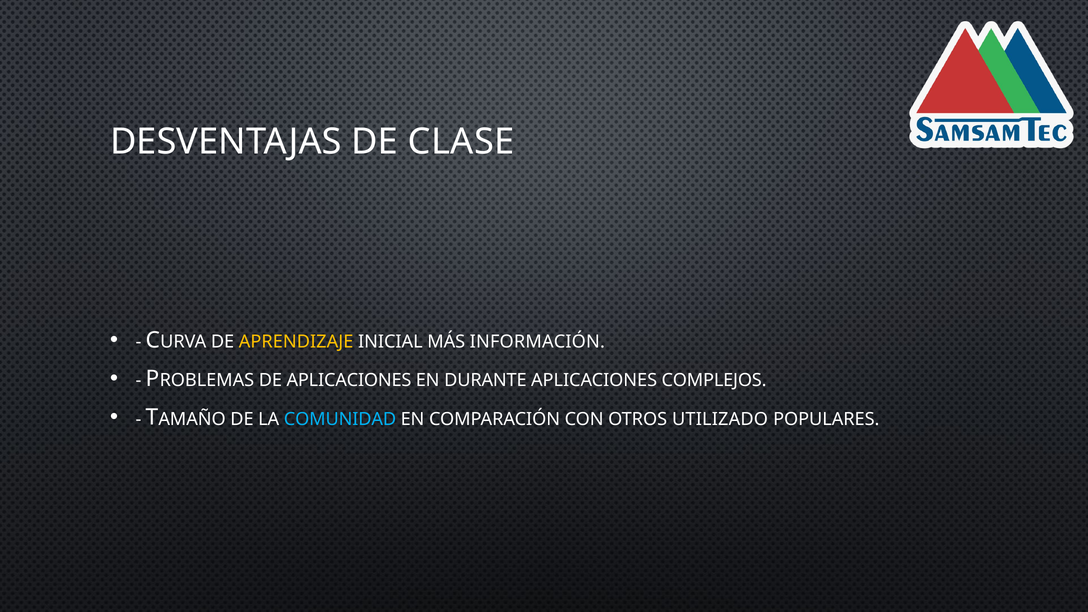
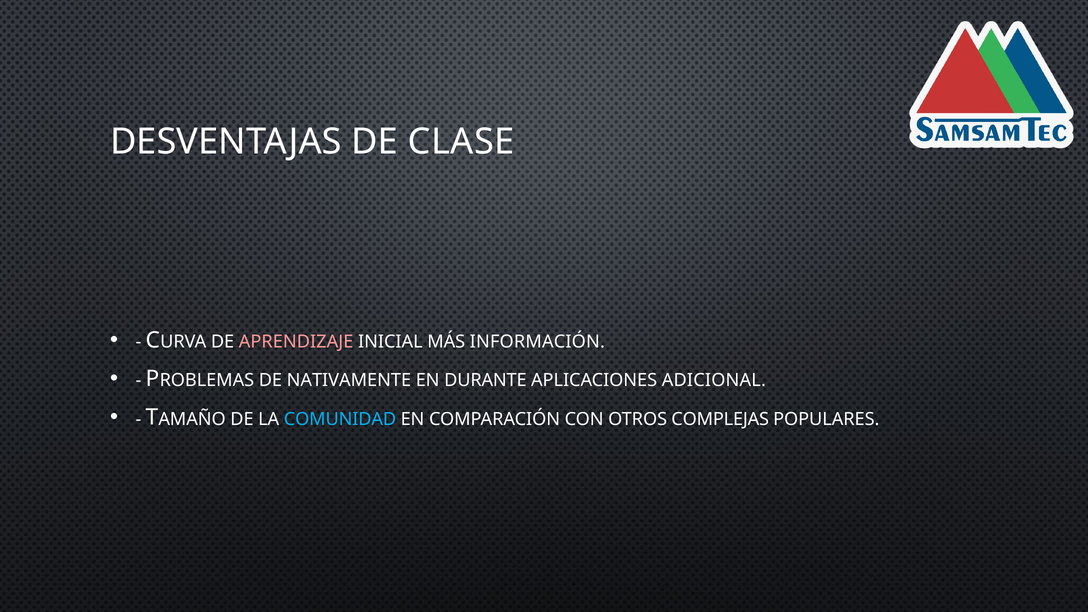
APRENDIZAJE colour: yellow -> pink
DE APLICACIONES: APLICACIONES -> NATIVAMENTE
COMPLEJOS: COMPLEJOS -> ADICIONAL
UTILIZADO: UTILIZADO -> COMPLEJAS
